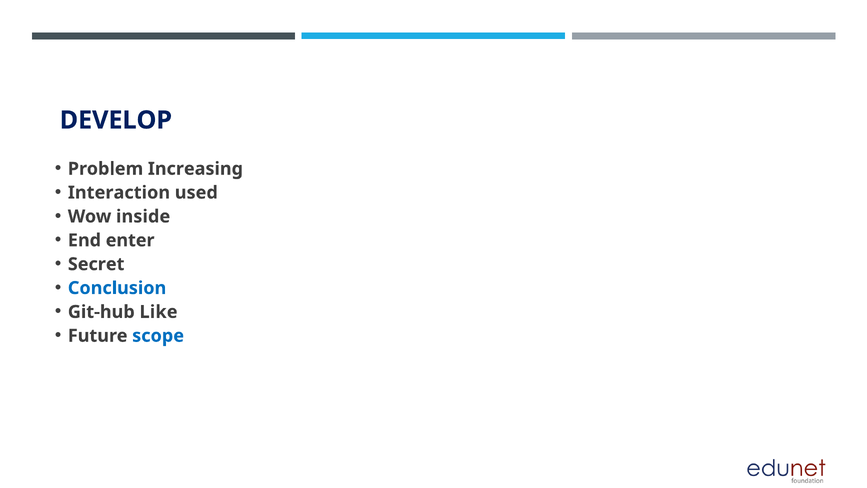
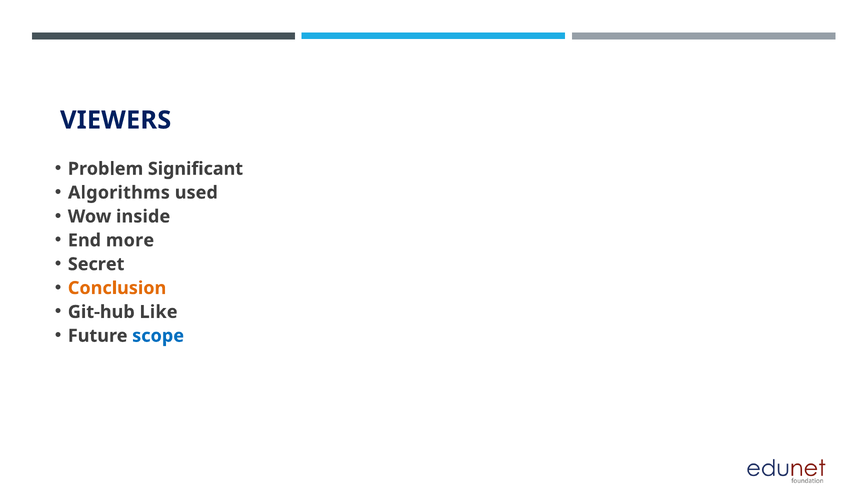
DEVELOP: DEVELOP -> VIEWERS
Increasing: Increasing -> Significant
Interaction: Interaction -> Algorithms
enter: enter -> more
Conclusion colour: blue -> orange
